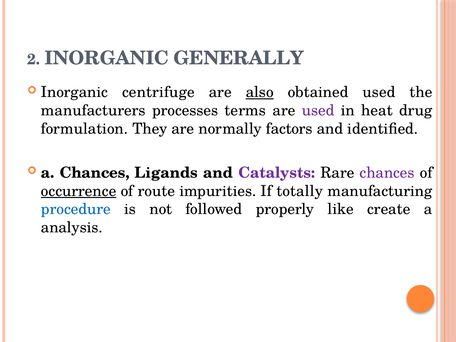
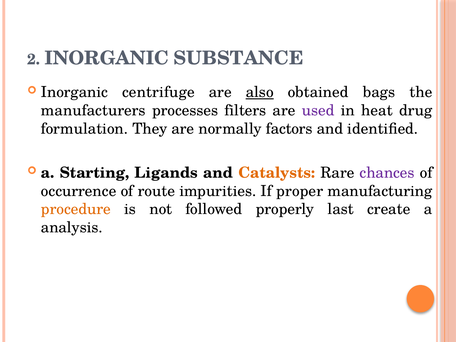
GENERALLY: GENERALLY -> SUBSTANCE
obtained used: used -> bags
terms: terms -> filters
a Chances: Chances -> Starting
Catalysts colour: purple -> orange
occurrence underline: present -> none
totally: totally -> proper
procedure colour: blue -> orange
like: like -> last
